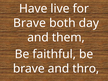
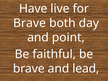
them: them -> point
thro: thro -> lead
